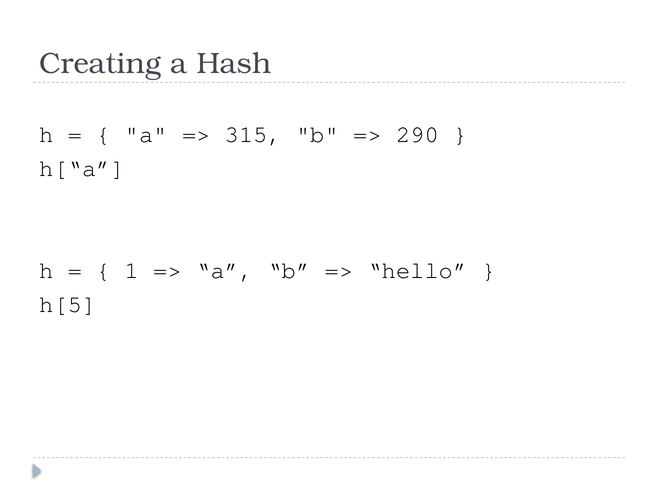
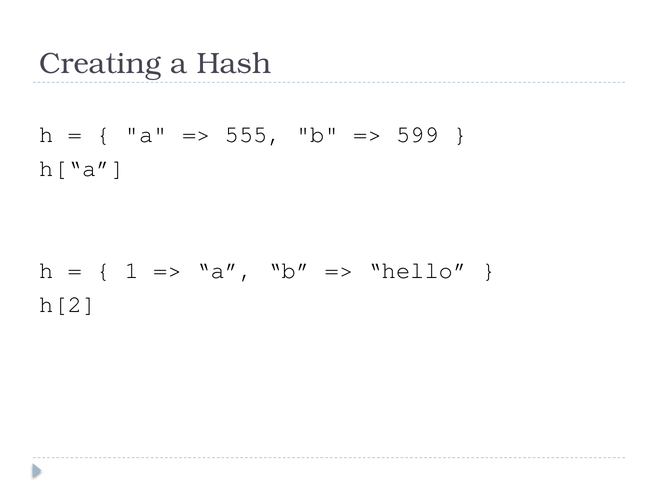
315: 315 -> 555
290: 290 -> 599
h[5: h[5 -> h[2
